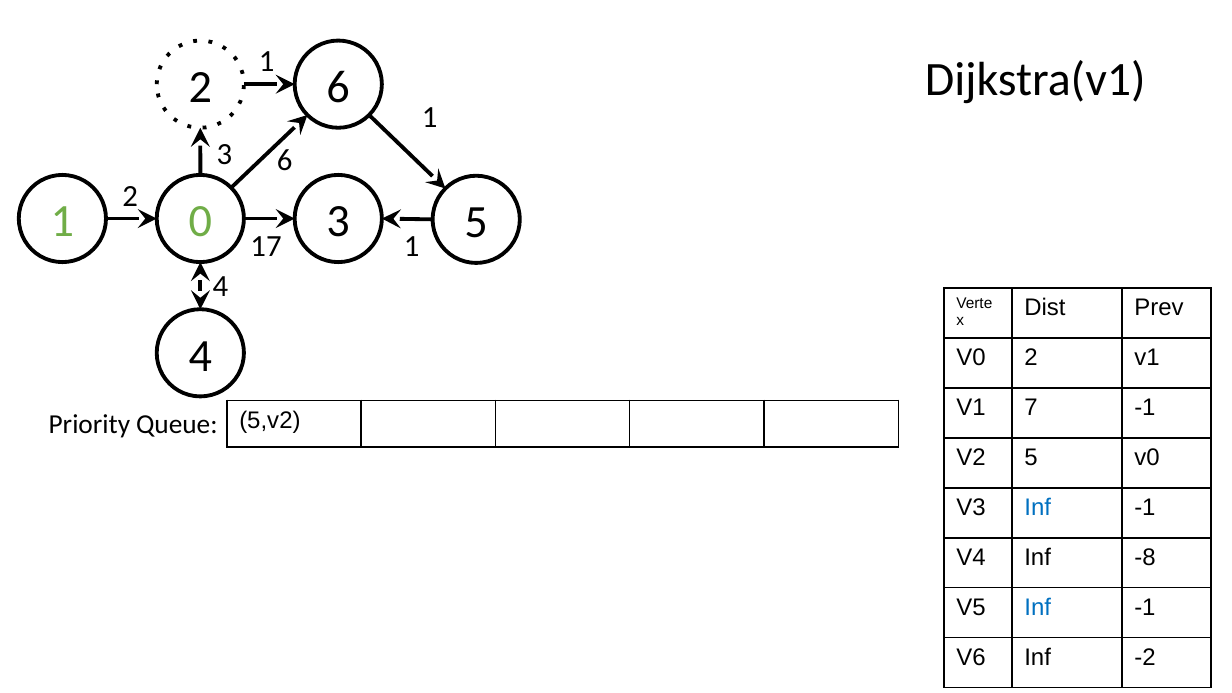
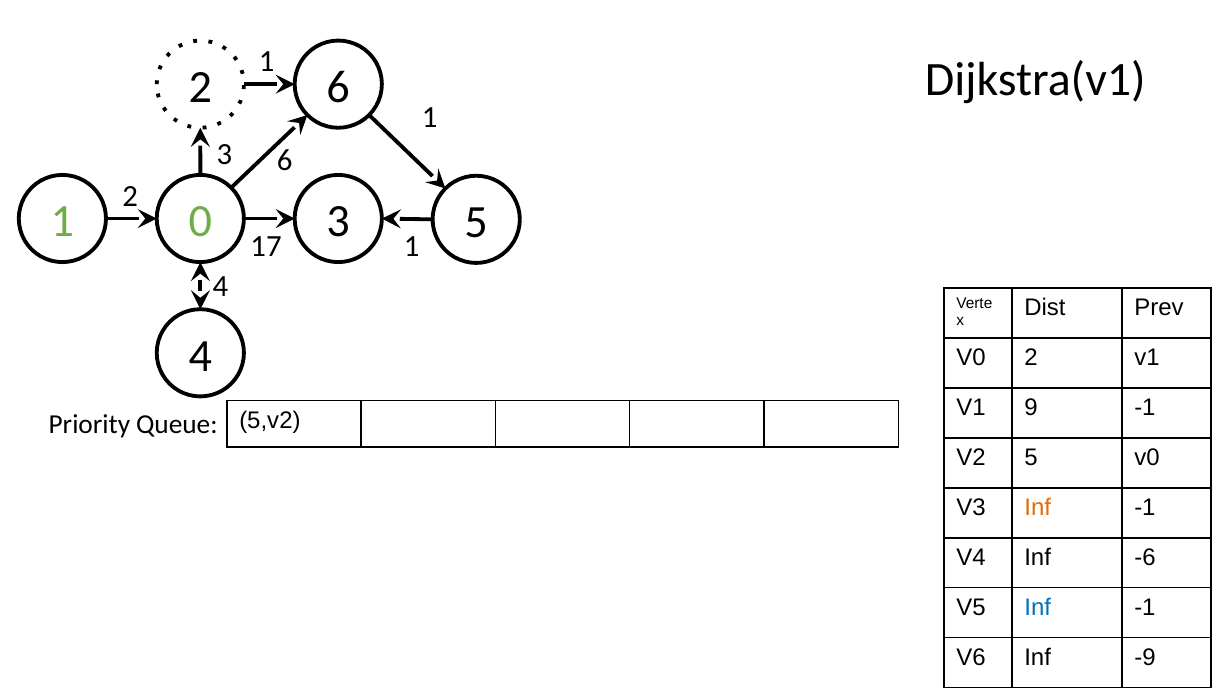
7: 7 -> 9
Inf at (1038, 508) colour: blue -> orange
-8: -8 -> -6
-2: -2 -> -9
